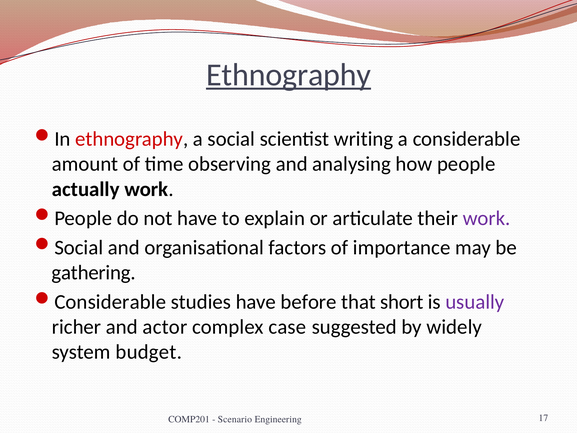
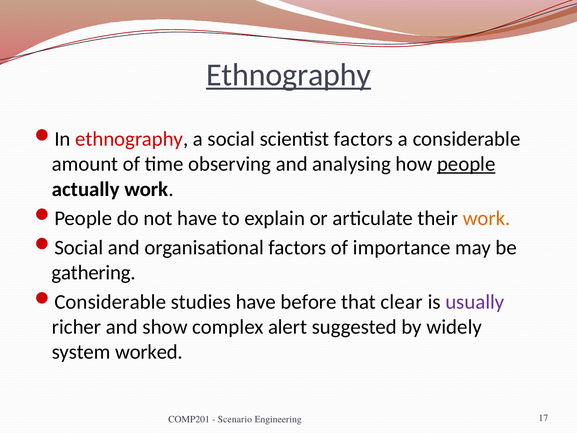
scientist writing: writing -> factors
people at (466, 164) underline: none -> present
work at (487, 218) colour: purple -> orange
short: short -> clear
actor: actor -> show
case: case -> alert
budget: budget -> worked
